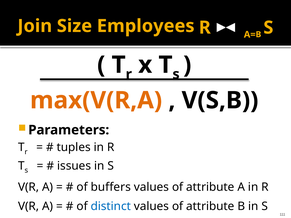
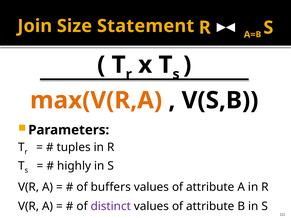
Employees: Employees -> Statement
issues: issues -> highly
distinct colour: blue -> purple
